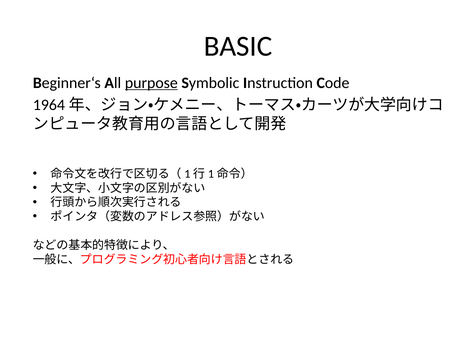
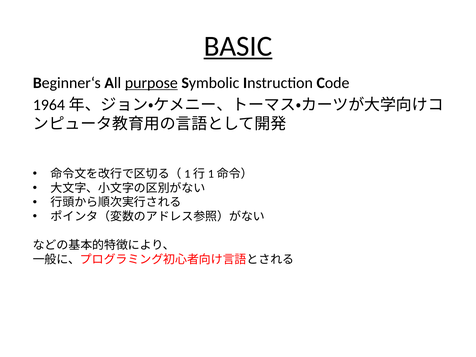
BASIC underline: none -> present
